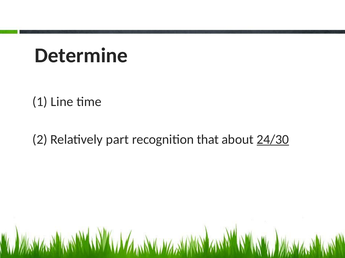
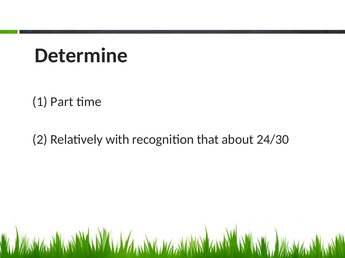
Line: Line -> Part
part: part -> with
24/30 underline: present -> none
